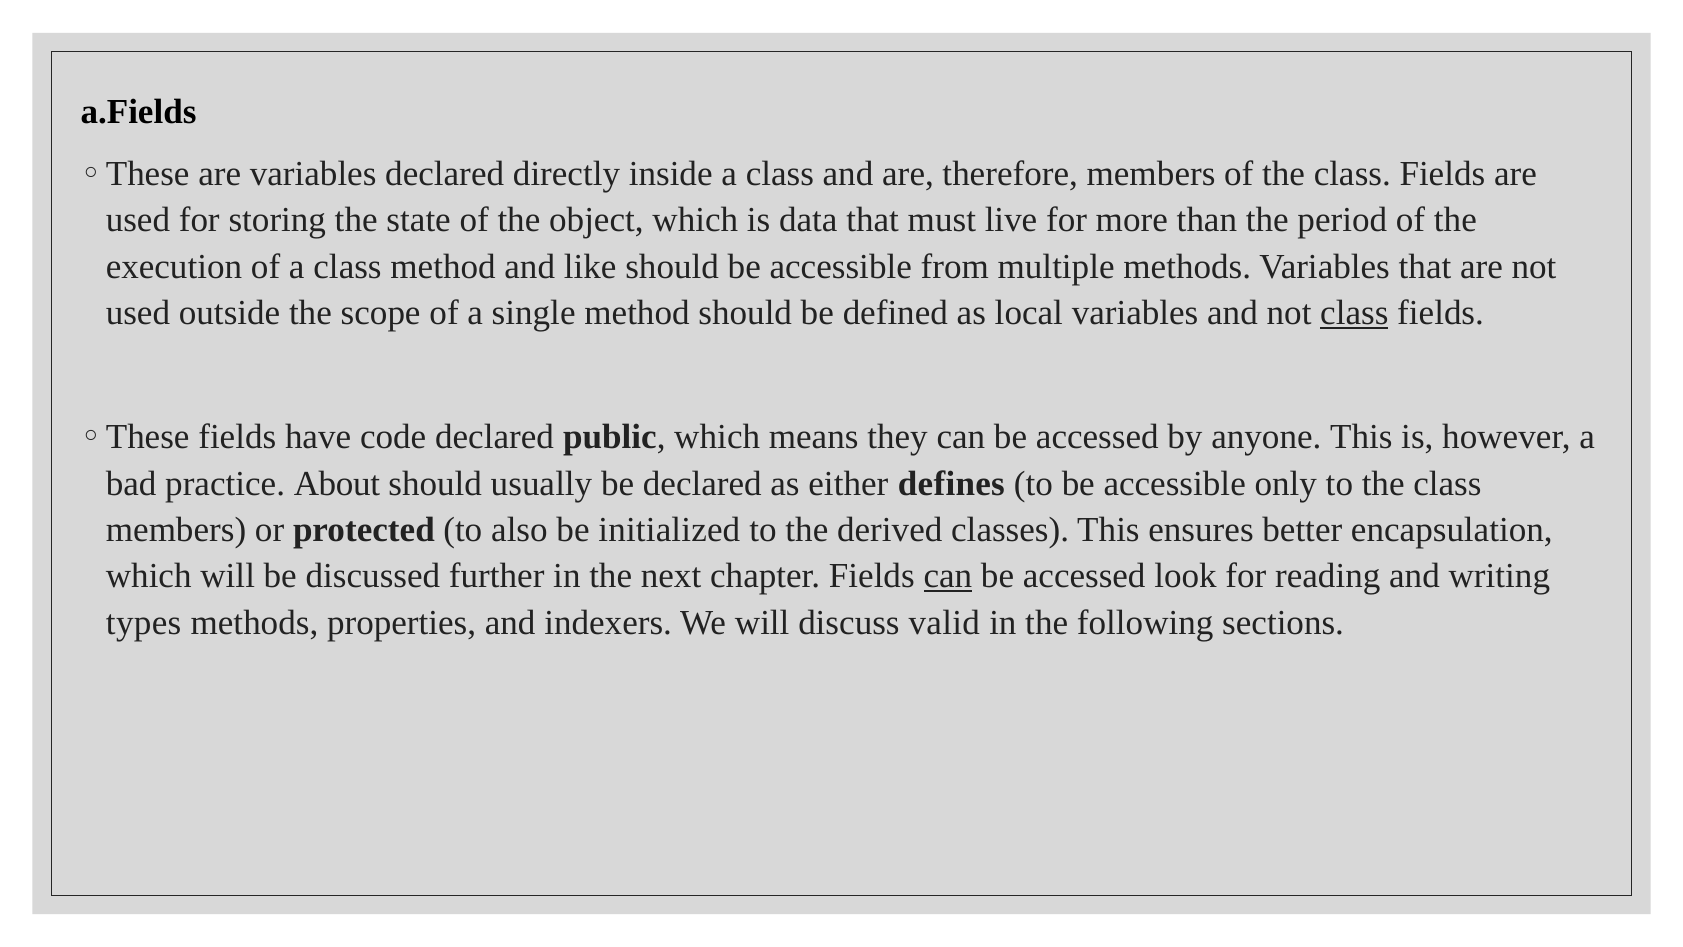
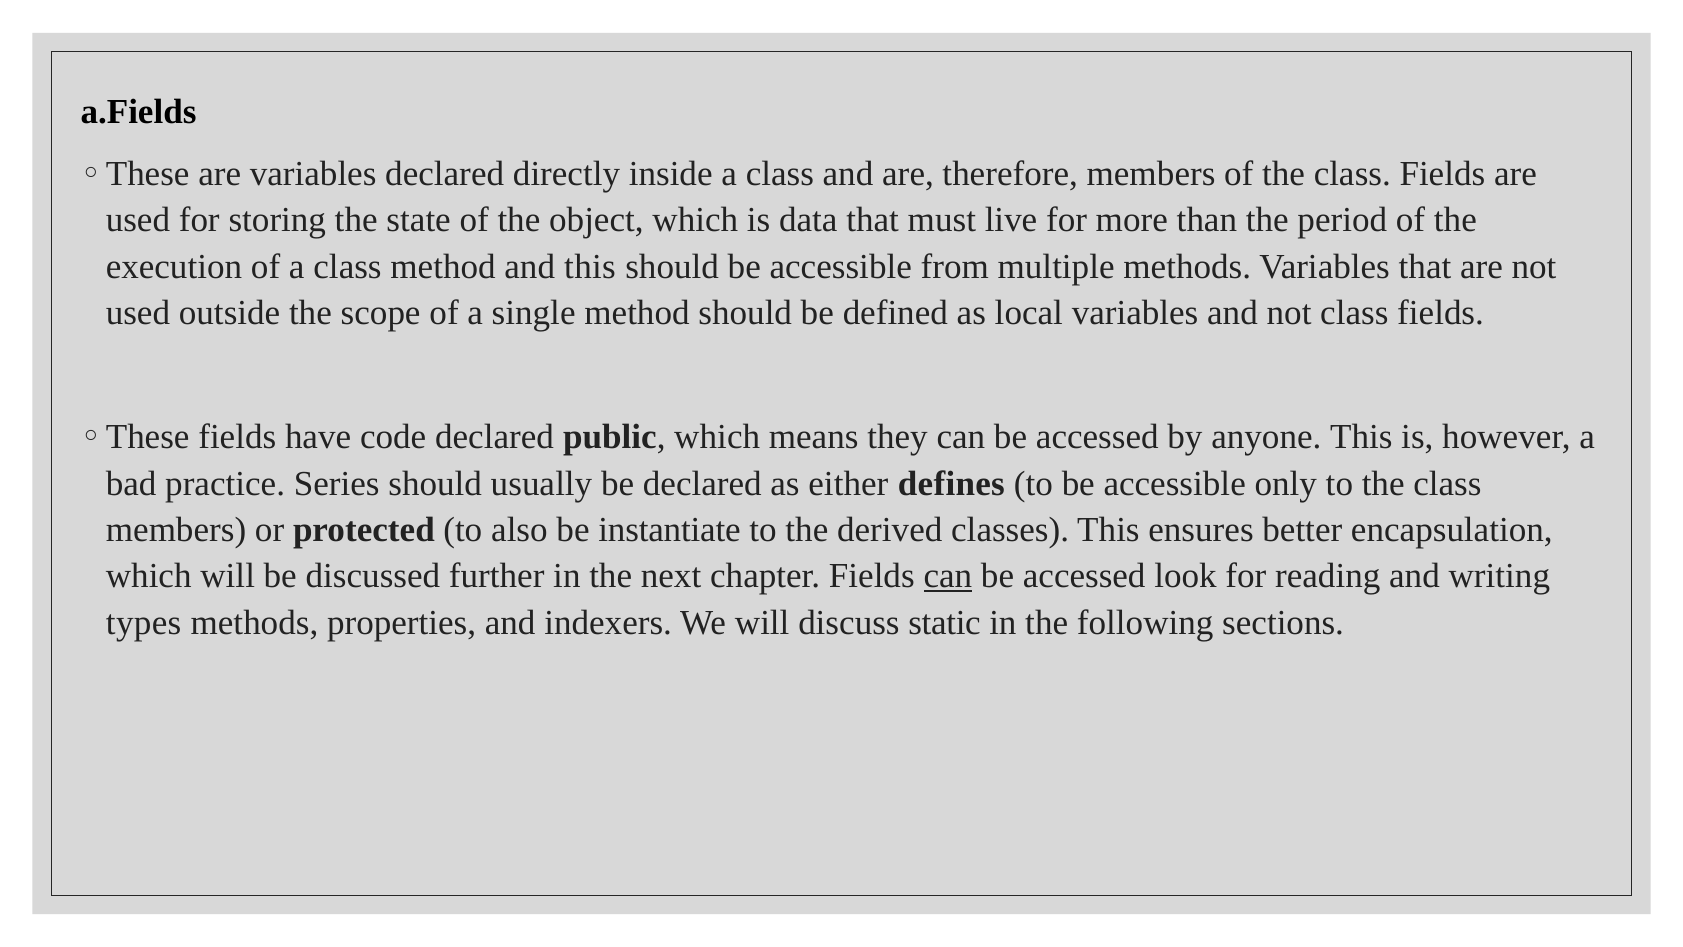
and like: like -> this
class at (1354, 313) underline: present -> none
About: About -> Series
initialized: initialized -> instantiate
valid: valid -> static
